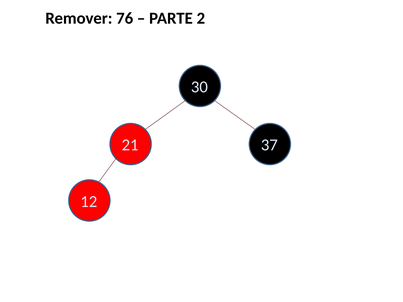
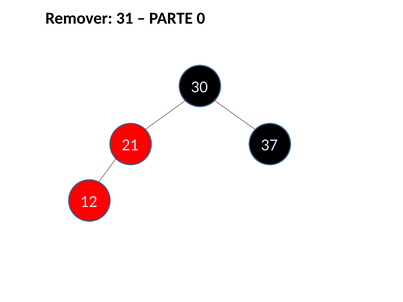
76: 76 -> 31
2: 2 -> 0
